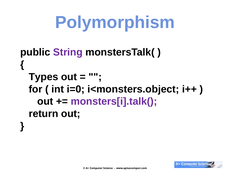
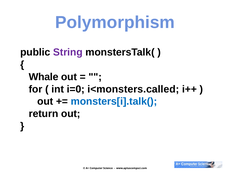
Types: Types -> Whale
i<monsters.object: i<monsters.object -> i<monsters.called
monsters[i].talk( colour: purple -> blue
